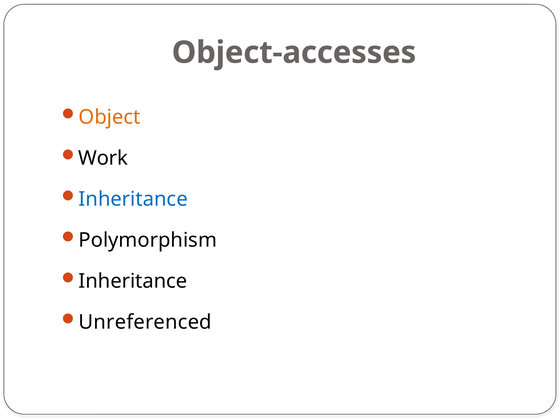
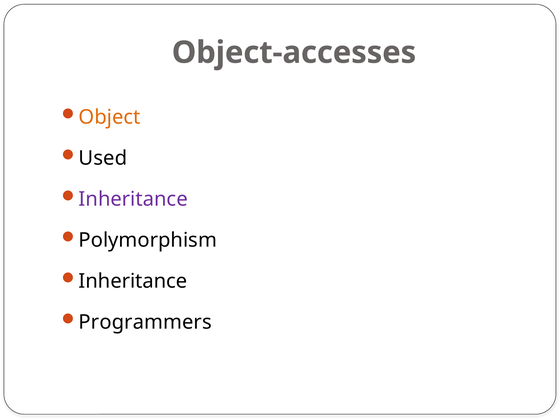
Work: Work -> Used
Inheritance at (133, 199) colour: blue -> purple
Unreferenced: Unreferenced -> Programmers
